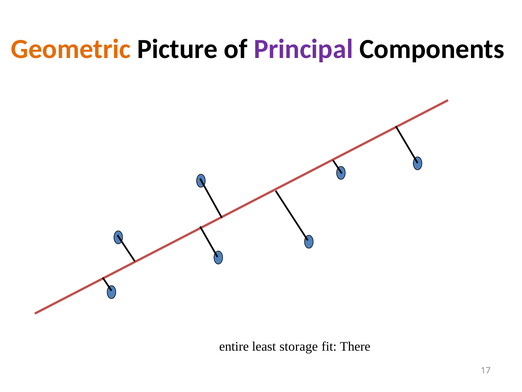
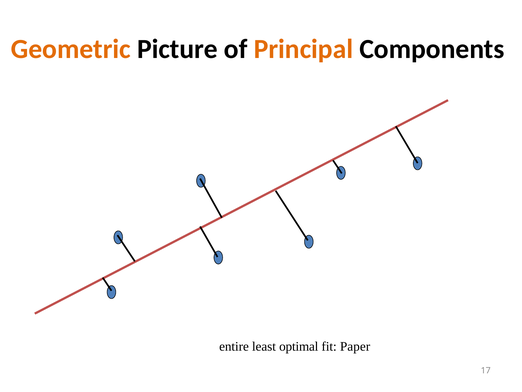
Principal colour: purple -> orange
storage: storage -> optimal
There: There -> Paper
